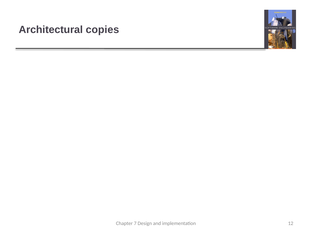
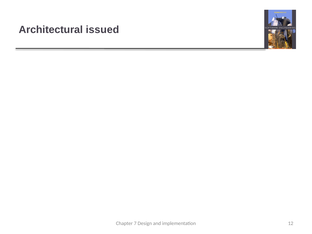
copies: copies -> issued
